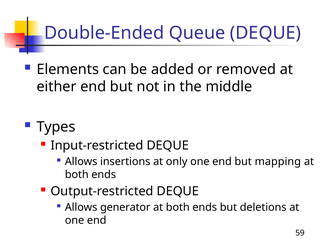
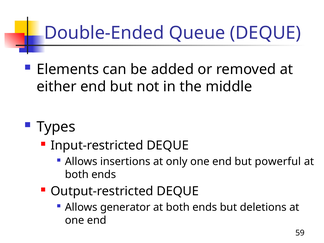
mapping: mapping -> powerful
